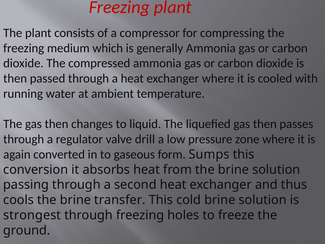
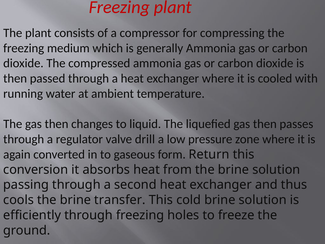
Sumps: Sumps -> Return
strongest: strongest -> efficiently
